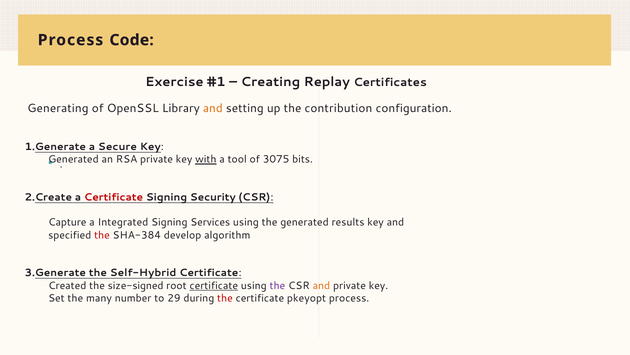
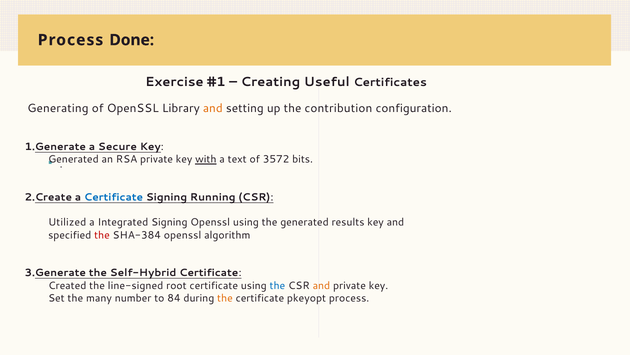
Code: Code -> Done
Replay: Replay -> Useful
tool: tool -> text
3075: 3075 -> 3572
Certificate at (114, 197) colour: red -> blue
Security: Security -> Running
Capture: Capture -> Utilized
Signing Services: Services -> Openssl
SHA-384 develop: develop -> openssl
size-signed: size-signed -> line-signed
certificate at (214, 285) underline: present -> none
the at (277, 285) colour: purple -> blue
29: 29 -> 84
the at (225, 298) colour: red -> orange
